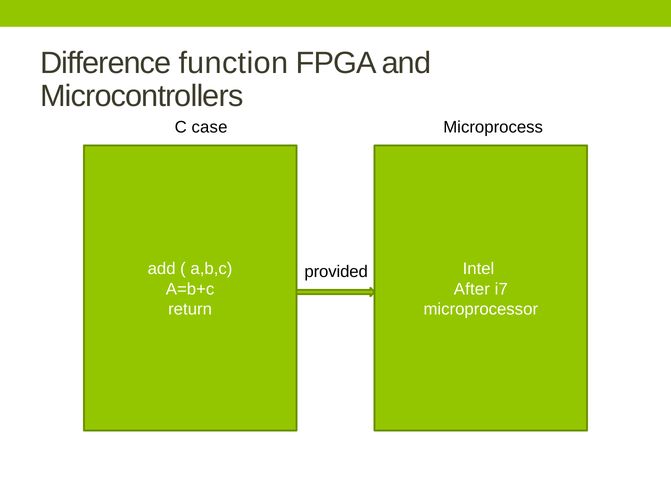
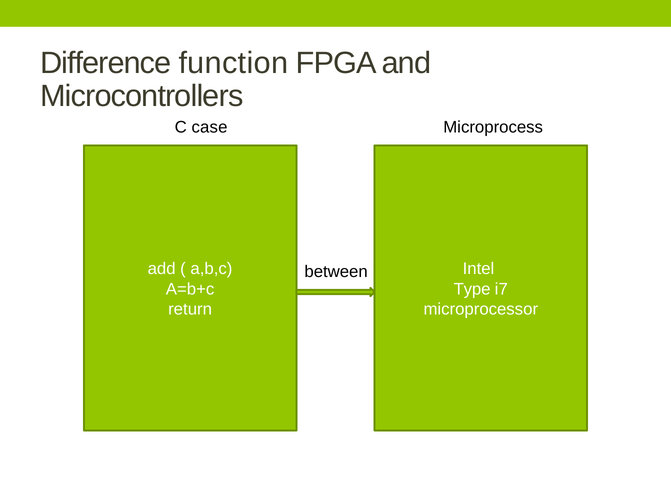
provided: provided -> between
After: After -> Type
